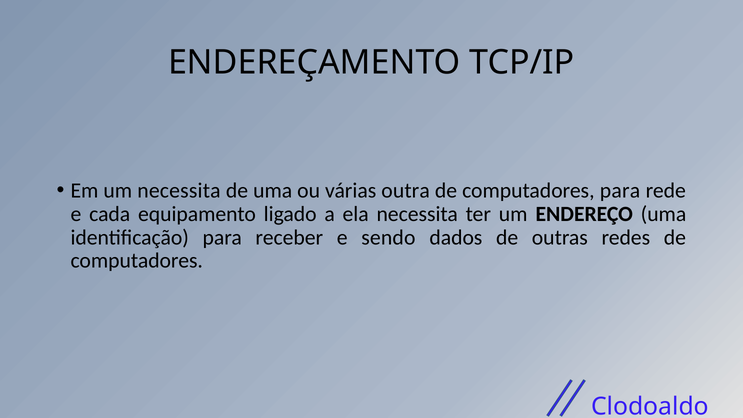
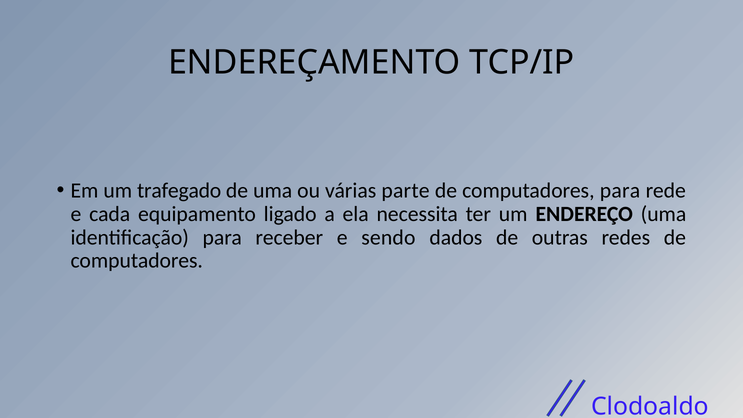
um necessita: necessita -> trafegado
outra: outra -> parte
